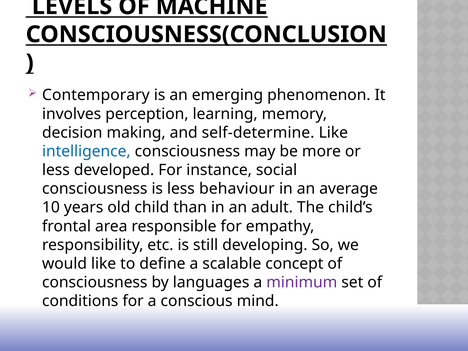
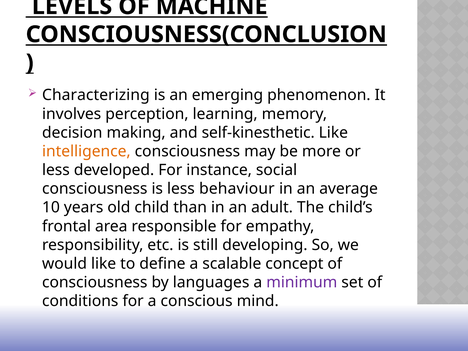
Contemporary: Contemporary -> Characterizing
self-determine: self-determine -> self-kinesthetic
intelligence colour: blue -> orange
